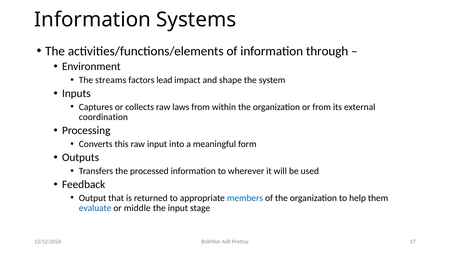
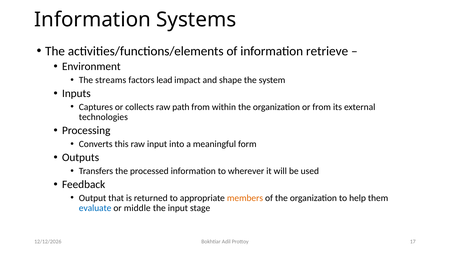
through: through -> retrieve
laws: laws -> path
coordination: coordination -> technologies
members colour: blue -> orange
